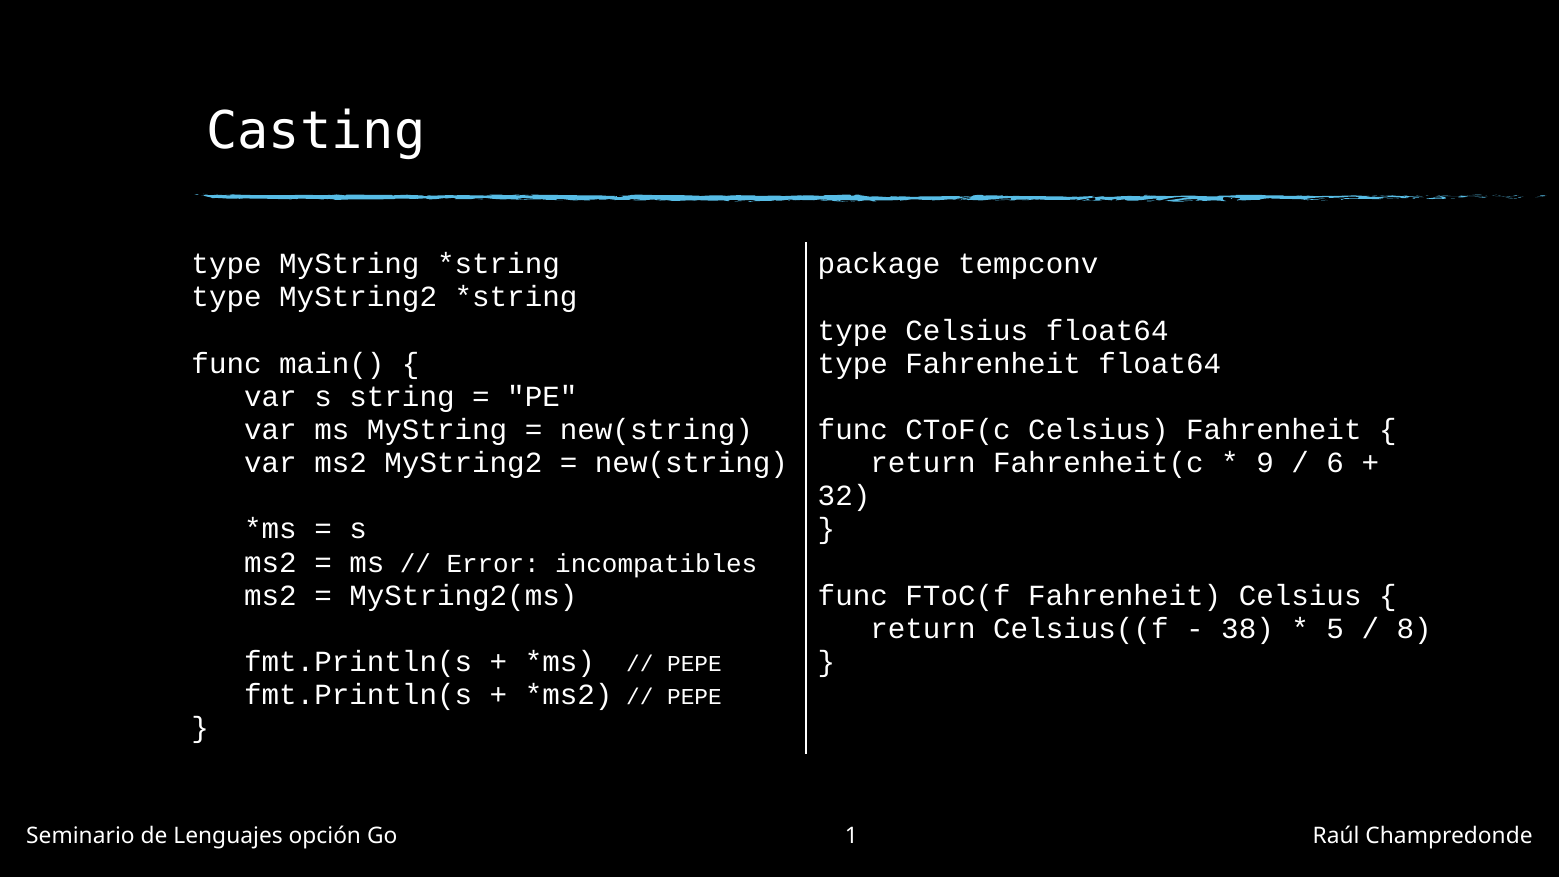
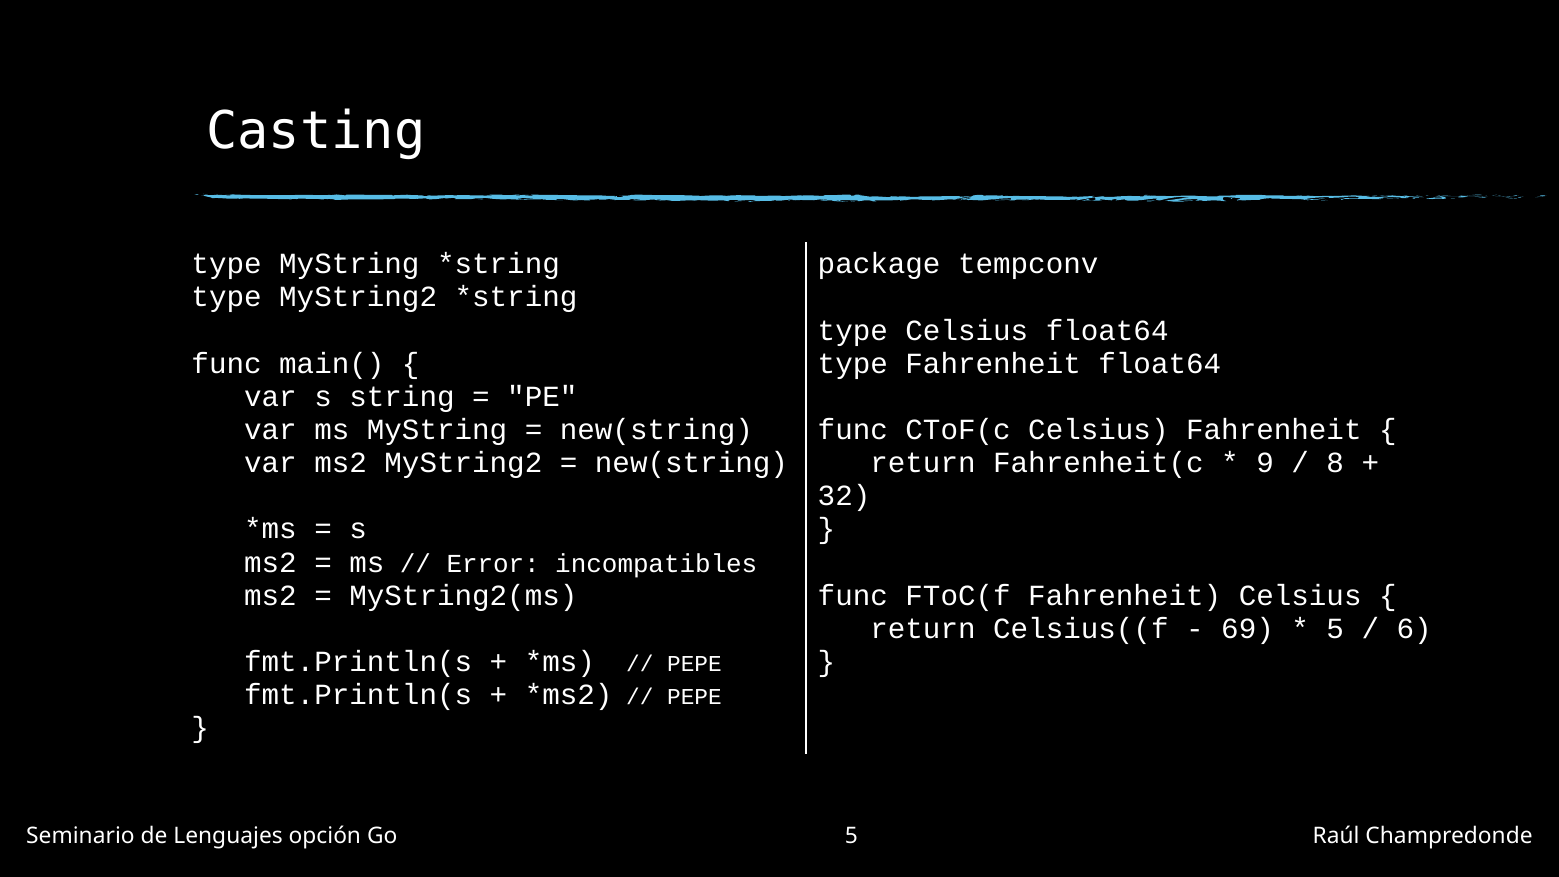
6: 6 -> 8
38: 38 -> 69
8: 8 -> 6
Go 1: 1 -> 5
